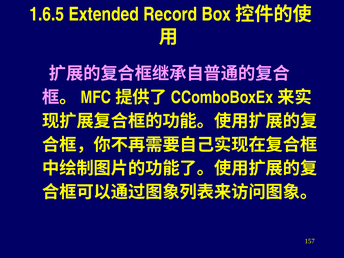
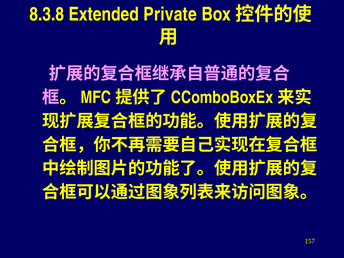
1.6.5: 1.6.5 -> 8.3.8
Record: Record -> Private
